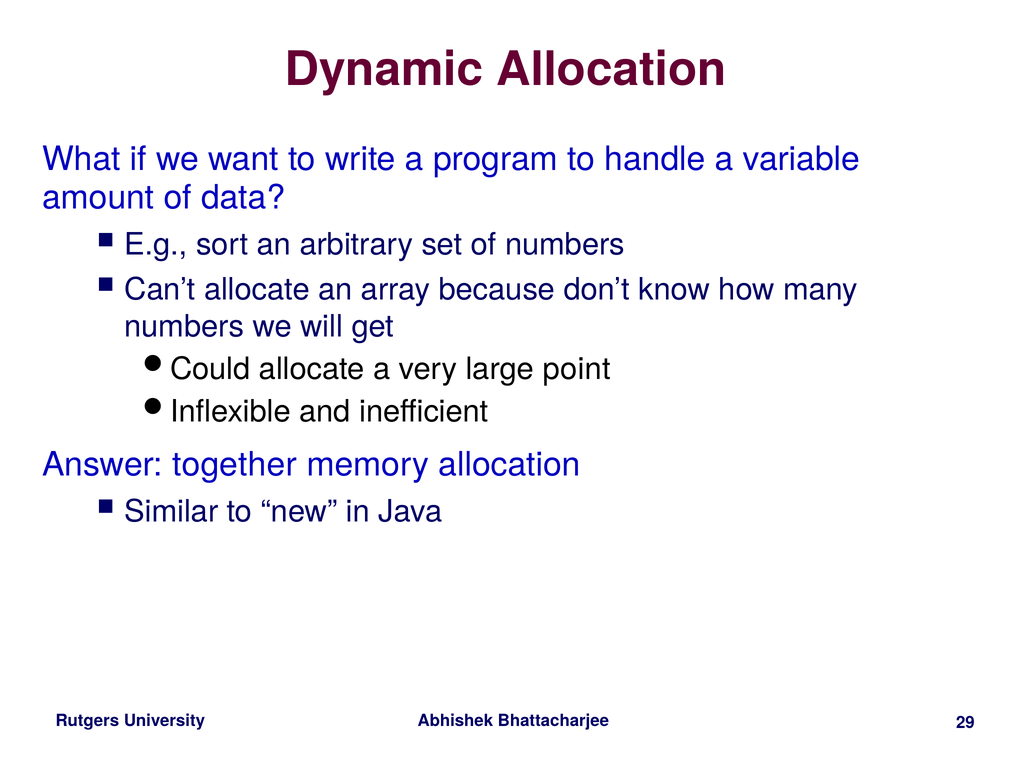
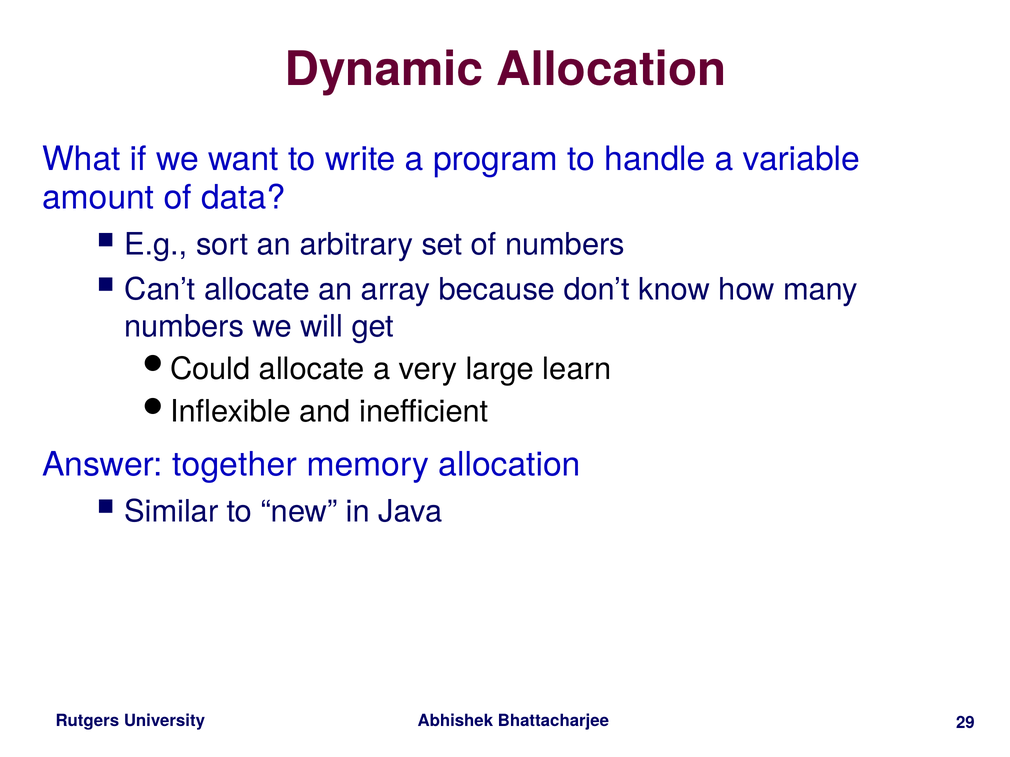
point: point -> learn
